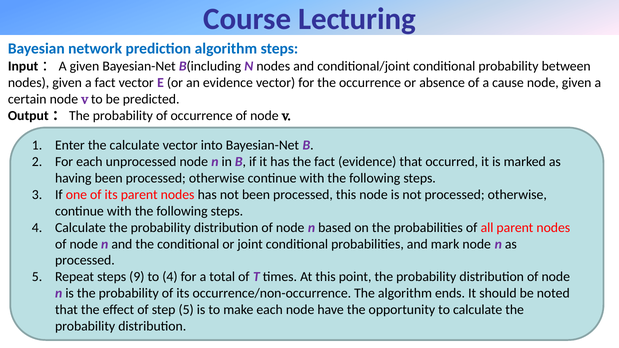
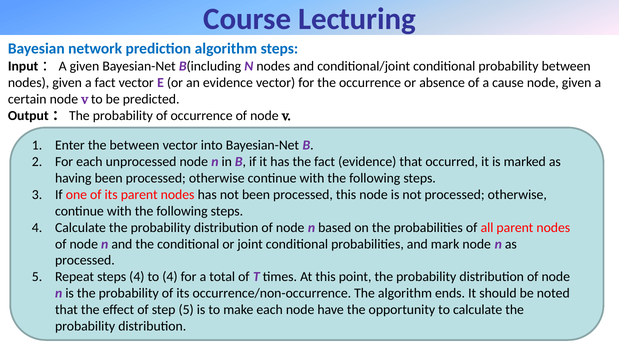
the calculate: calculate -> between
Repeat steps 9: 9 -> 4
